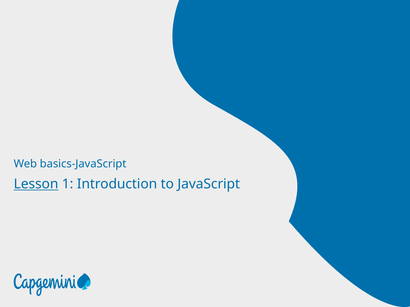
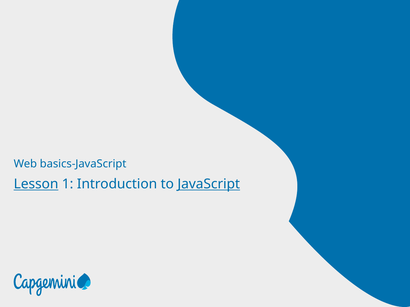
JavaScript underline: none -> present
